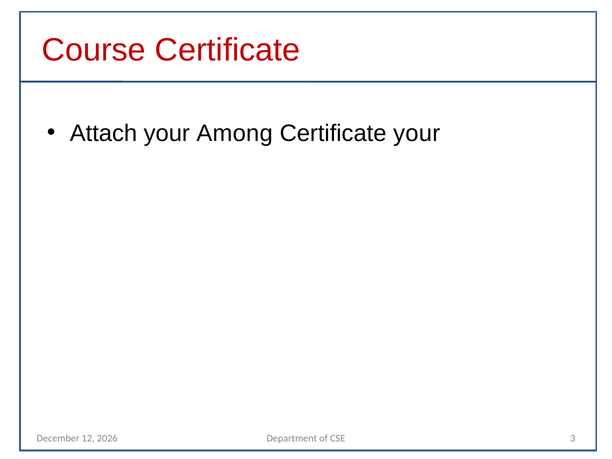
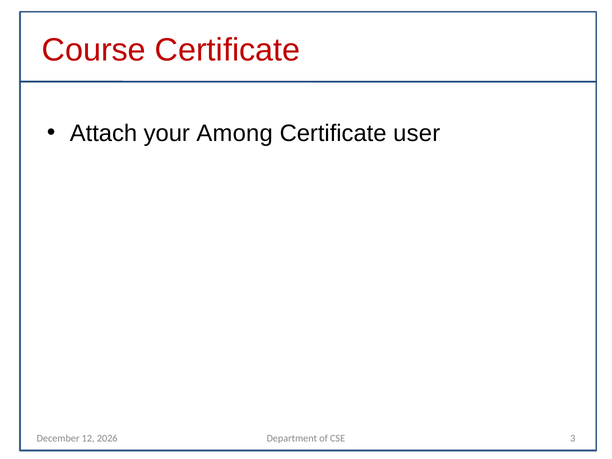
Certificate your: your -> user
